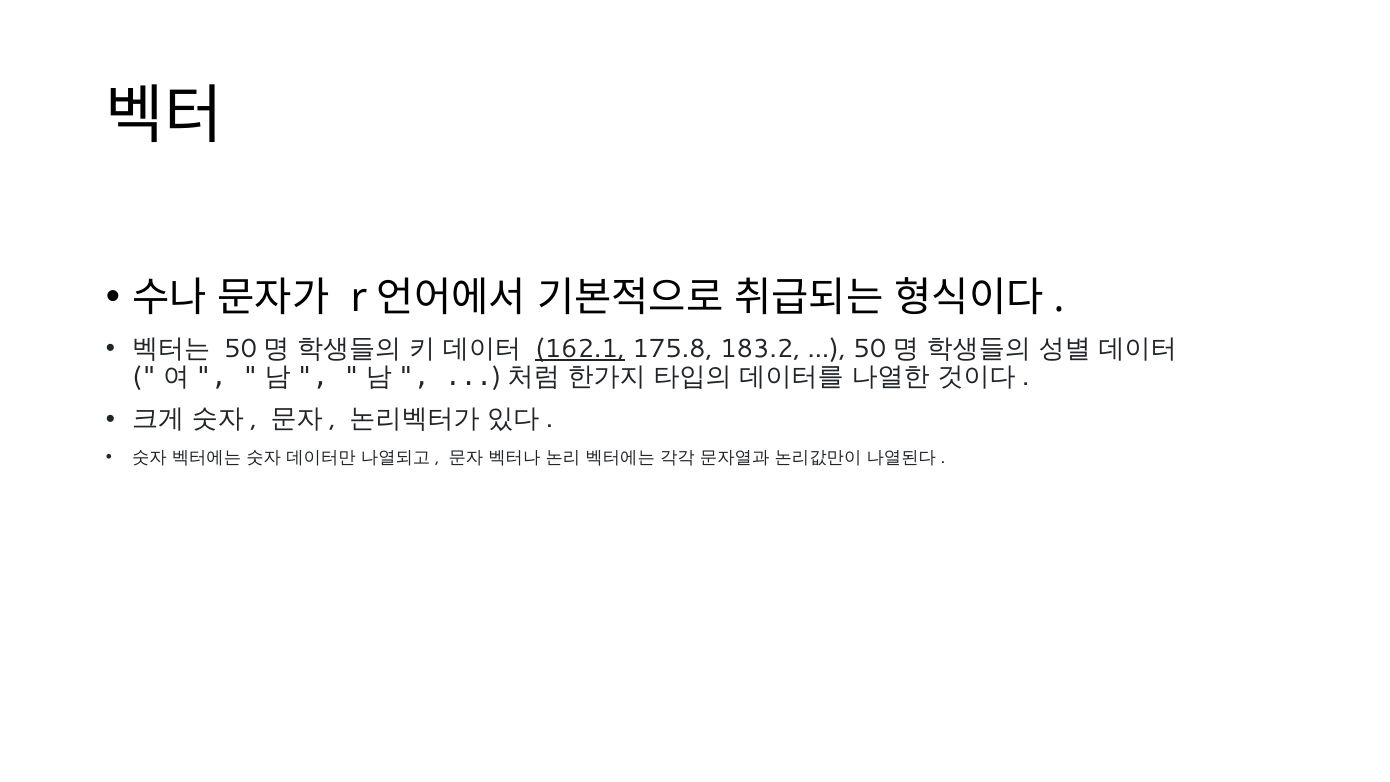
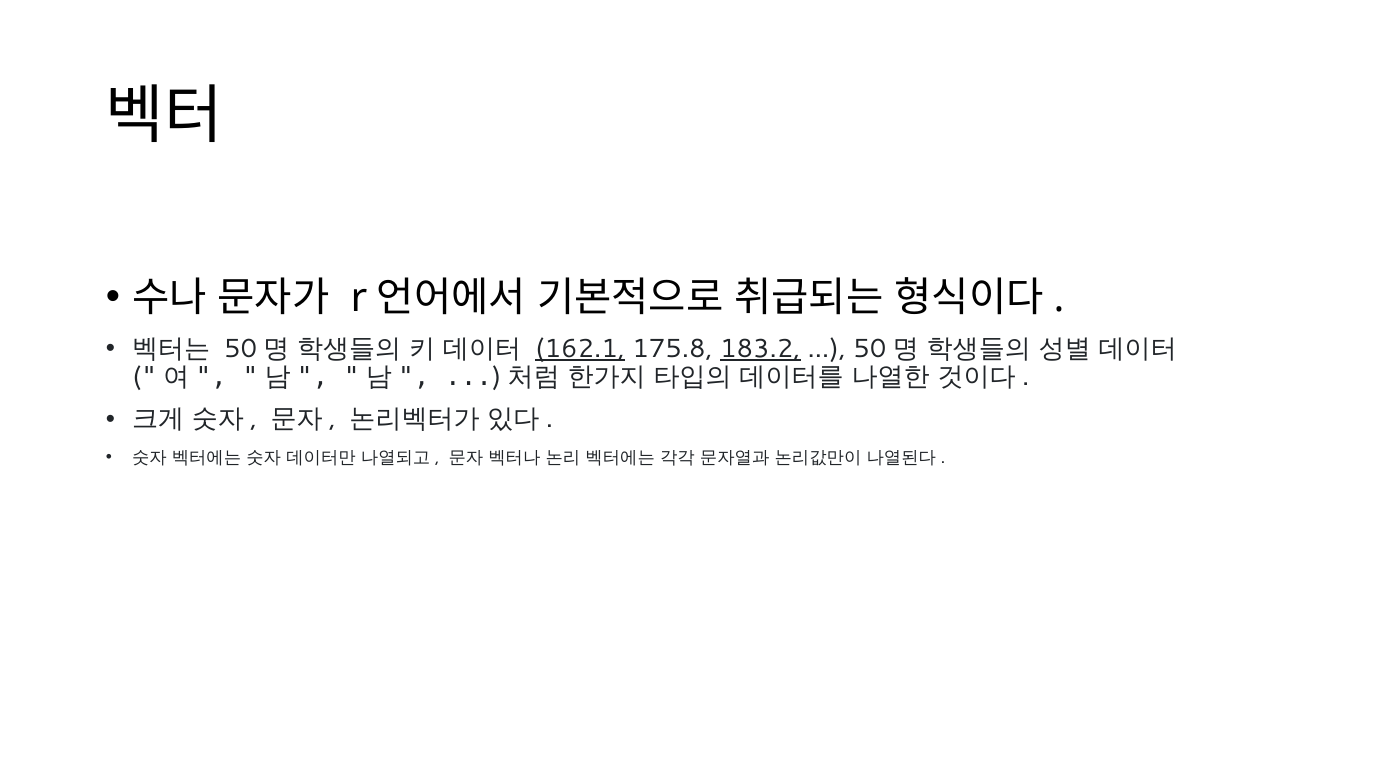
183.2 underline: none -> present
